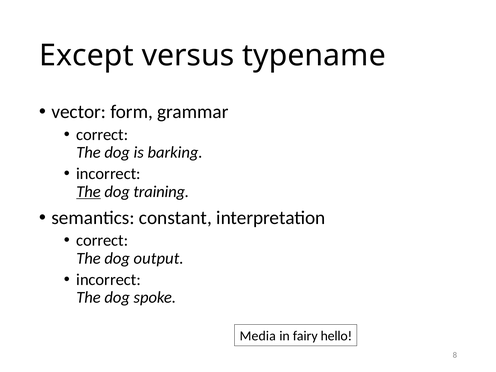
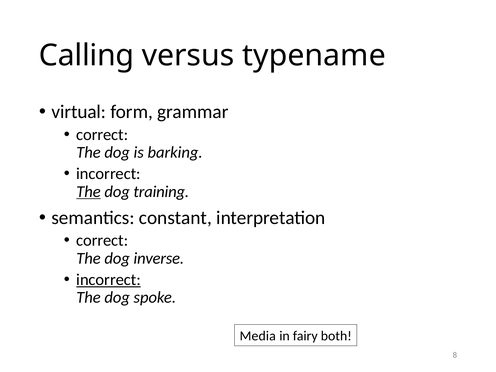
Except: Except -> Calling
vector: vector -> virtual
output: output -> inverse
incorrect at (109, 280) underline: none -> present
hello: hello -> both
